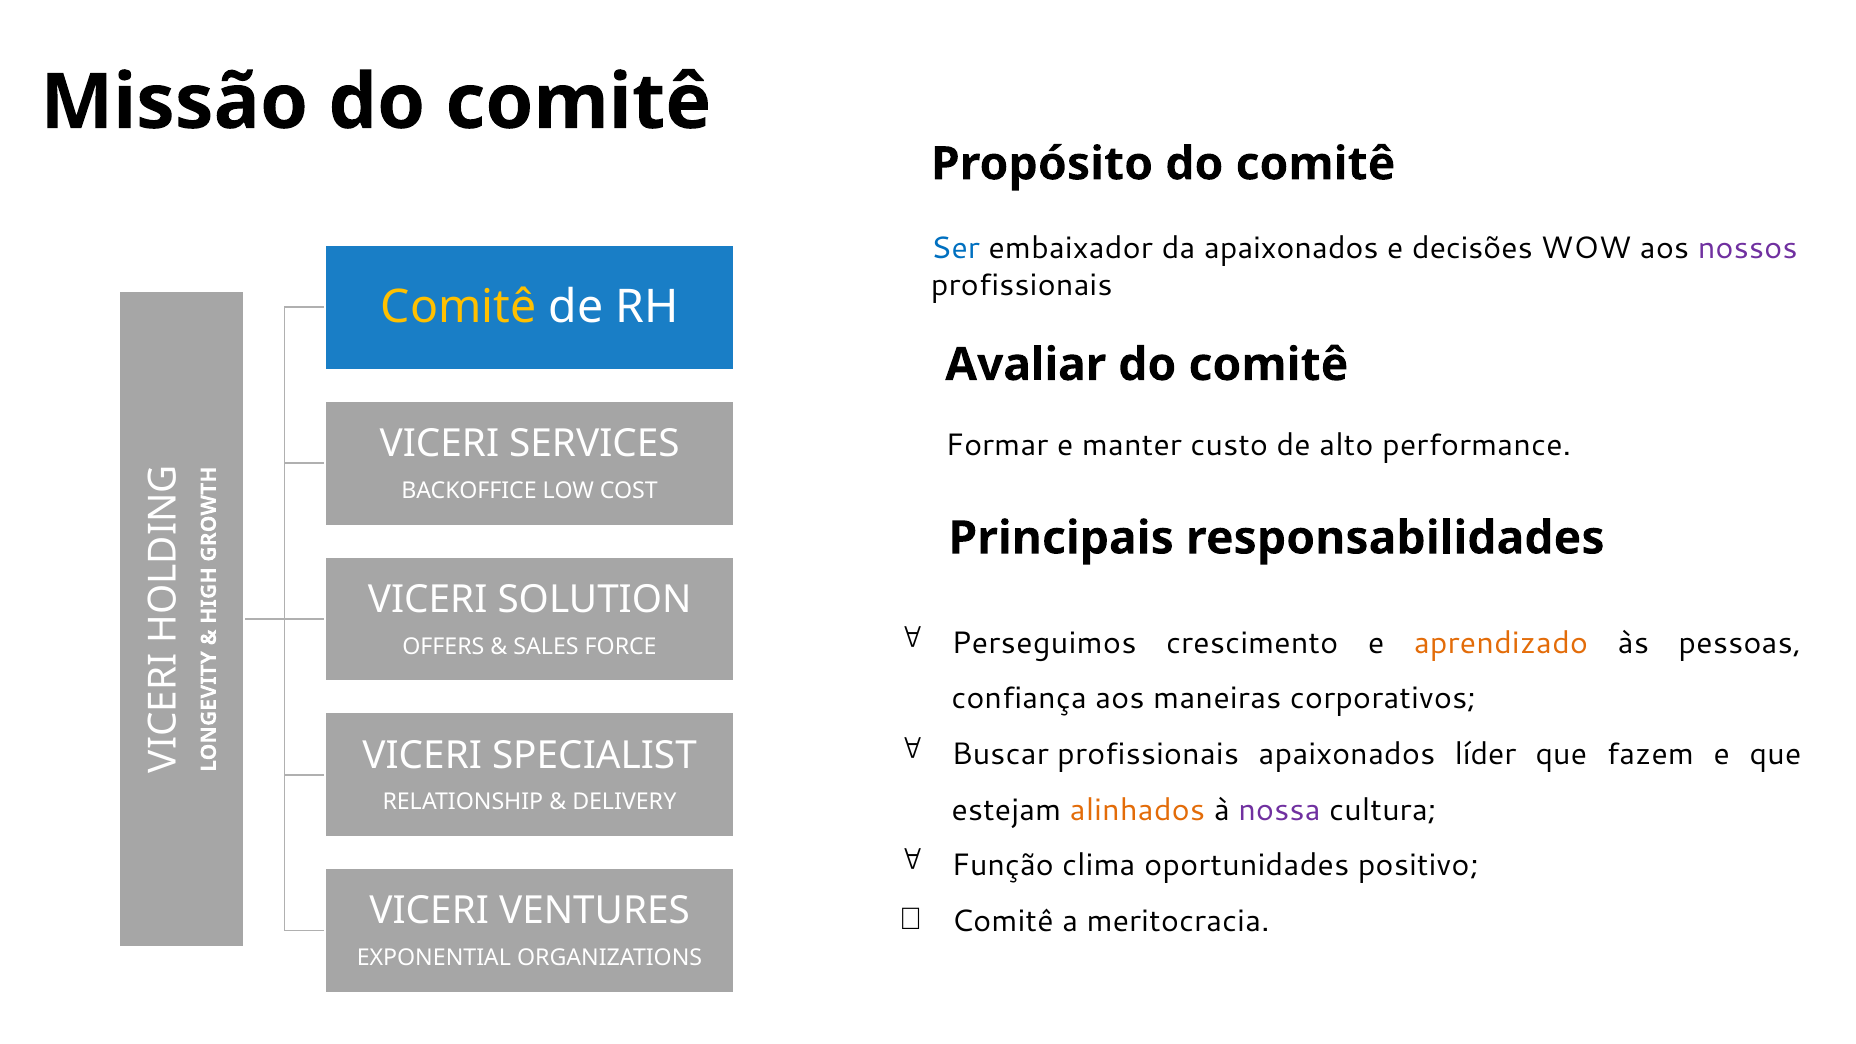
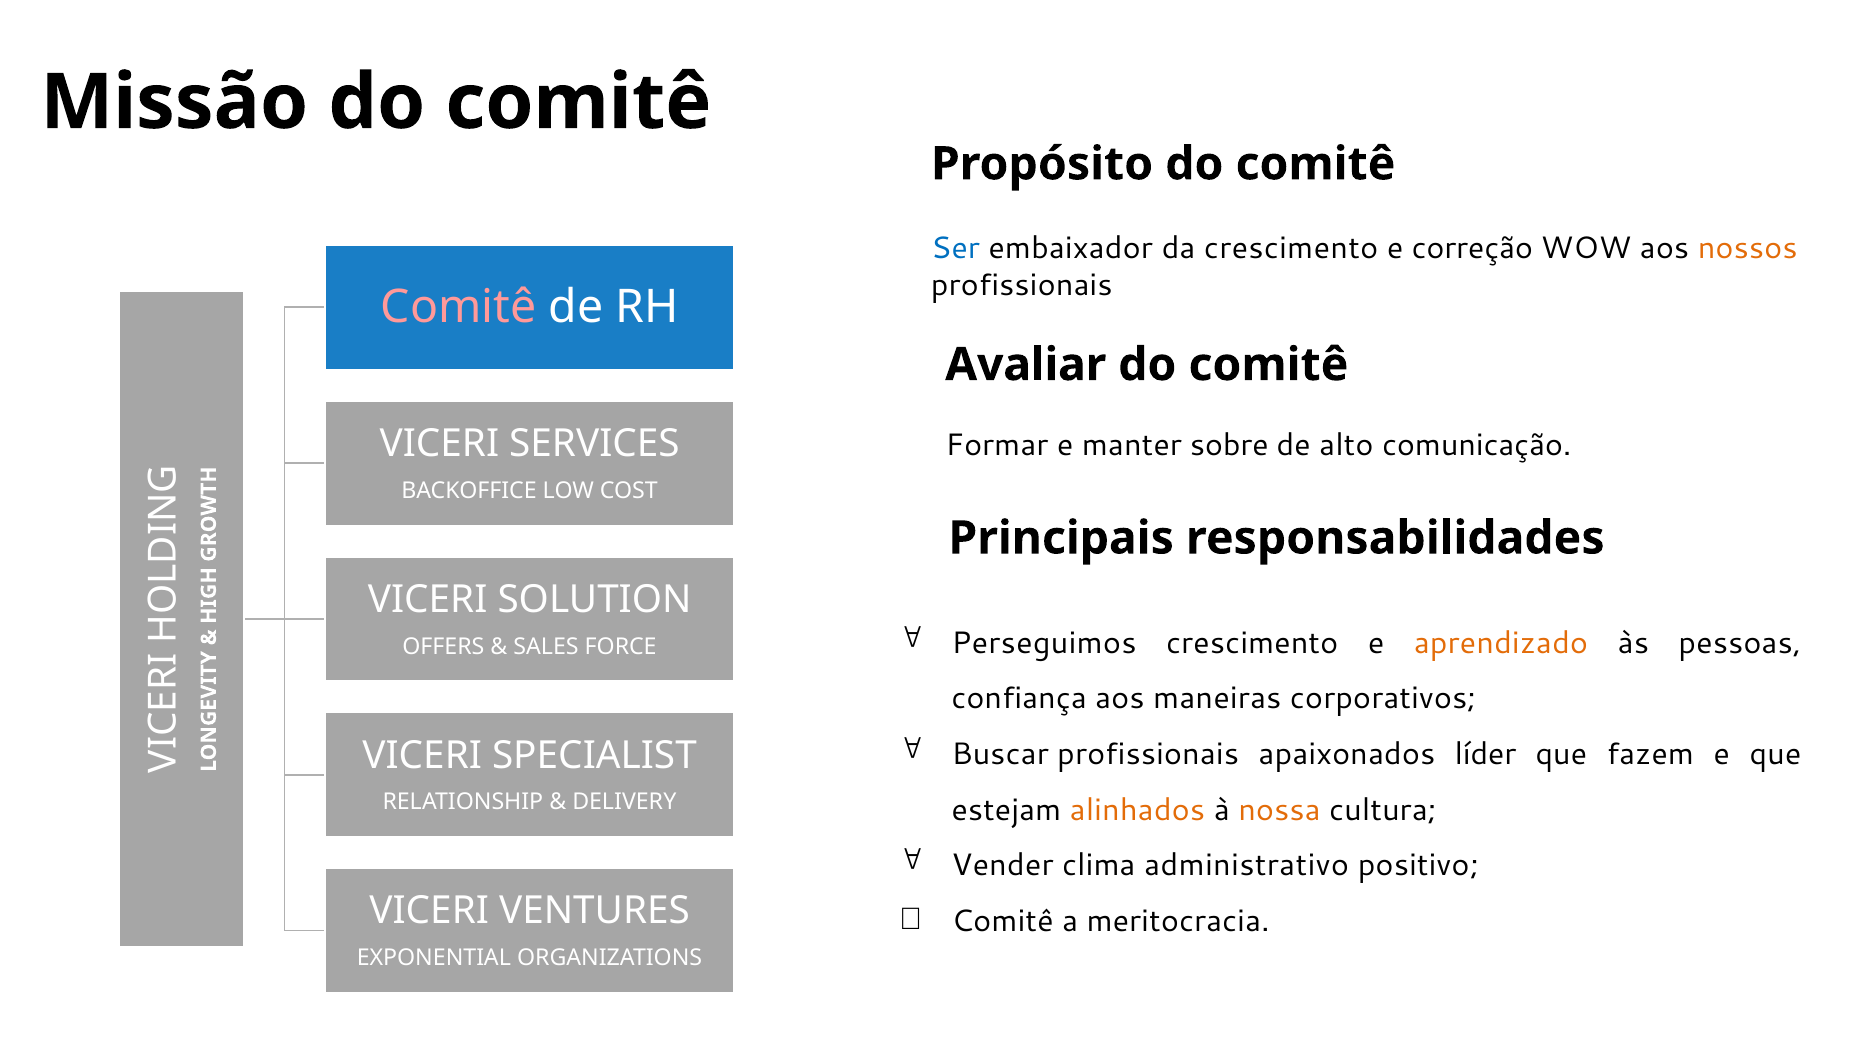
da apaixonados: apaixonados -> crescimento
decisões: decisões -> correção
nossos colour: purple -> orange
Comitê at (459, 307) colour: yellow -> pink
custo: custo -> sobre
performance: performance -> comunicação
nossa colour: purple -> orange
Função: Função -> Vender
oportunidades: oportunidades -> administrativo
